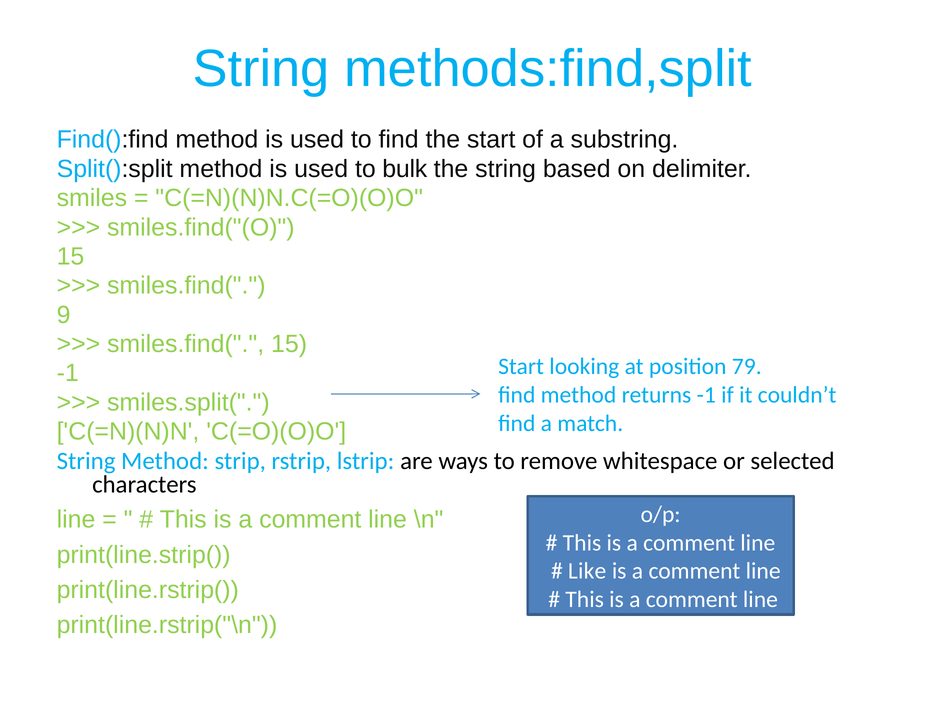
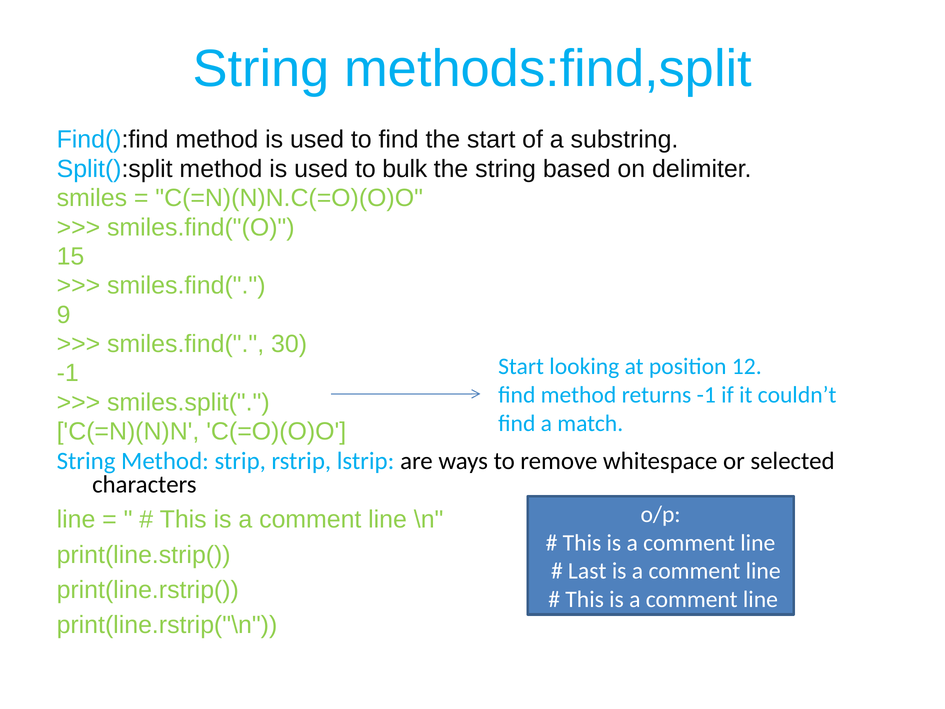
smiles.find( 15: 15 -> 30
79: 79 -> 12
Like: Like -> Last
